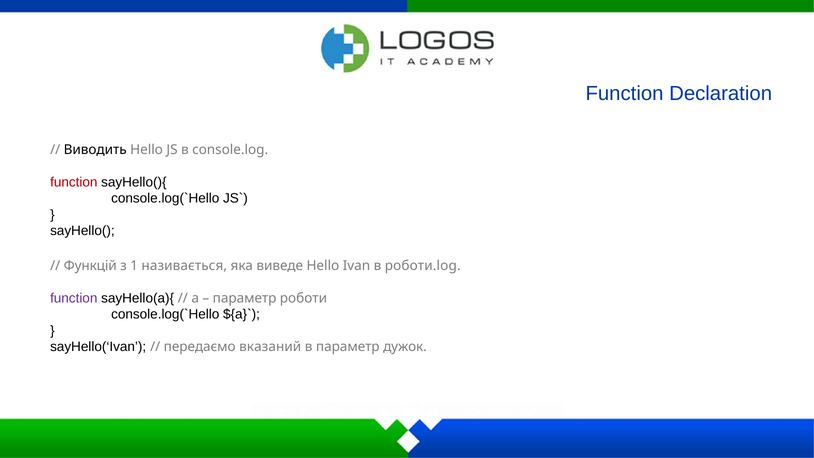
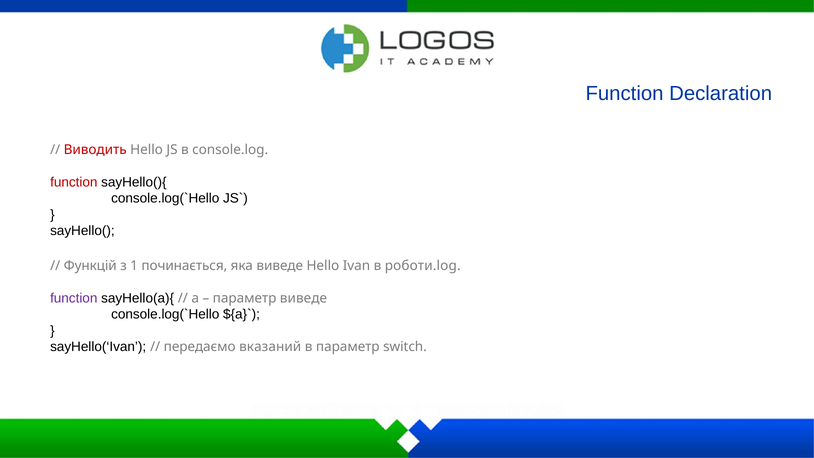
Виводить colour: black -> red
називається: називається -> починається
параметр роботи: роботи -> виведе
дужок: дужок -> switch
